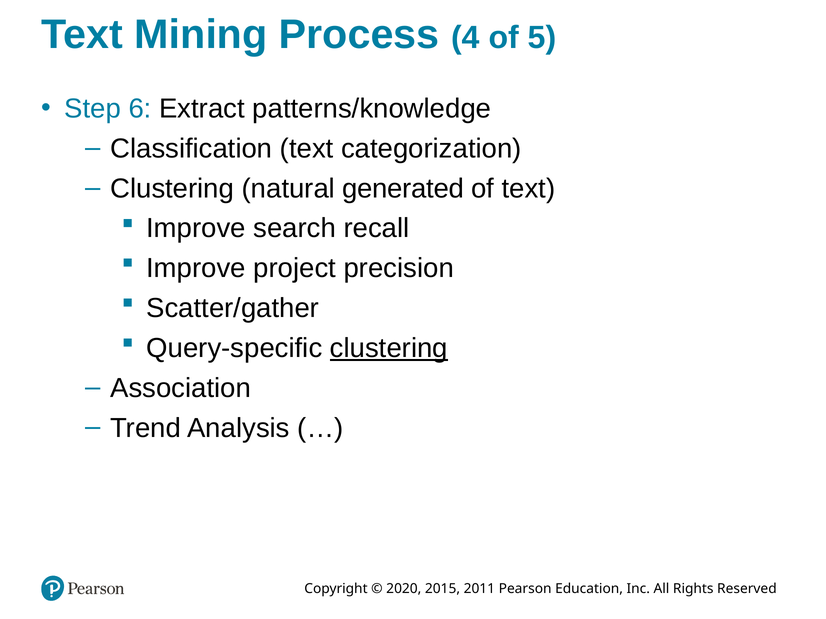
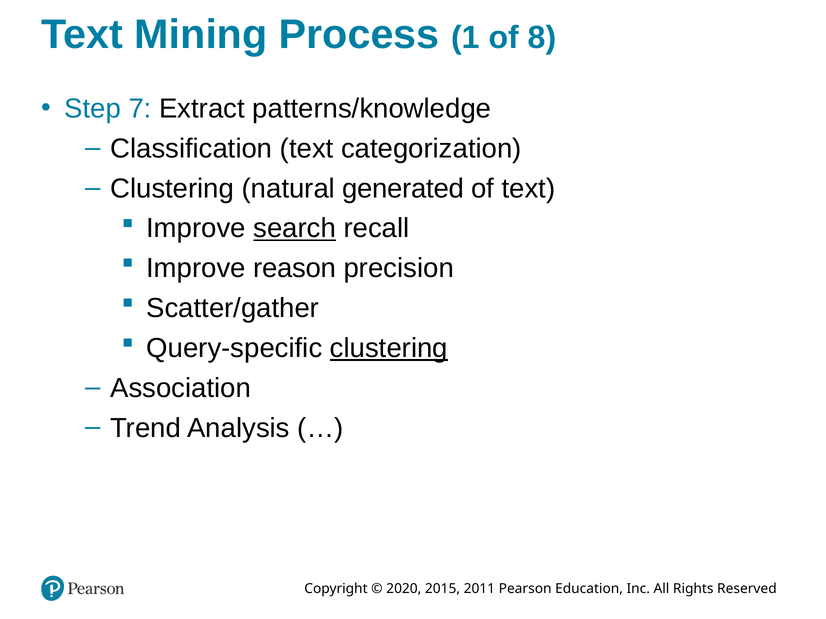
4: 4 -> 1
5: 5 -> 8
6: 6 -> 7
search underline: none -> present
project: project -> reason
